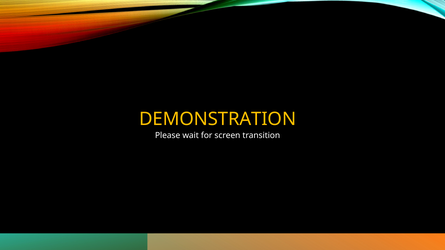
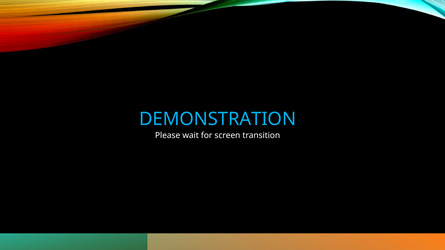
DEMONSTRATION colour: yellow -> light blue
